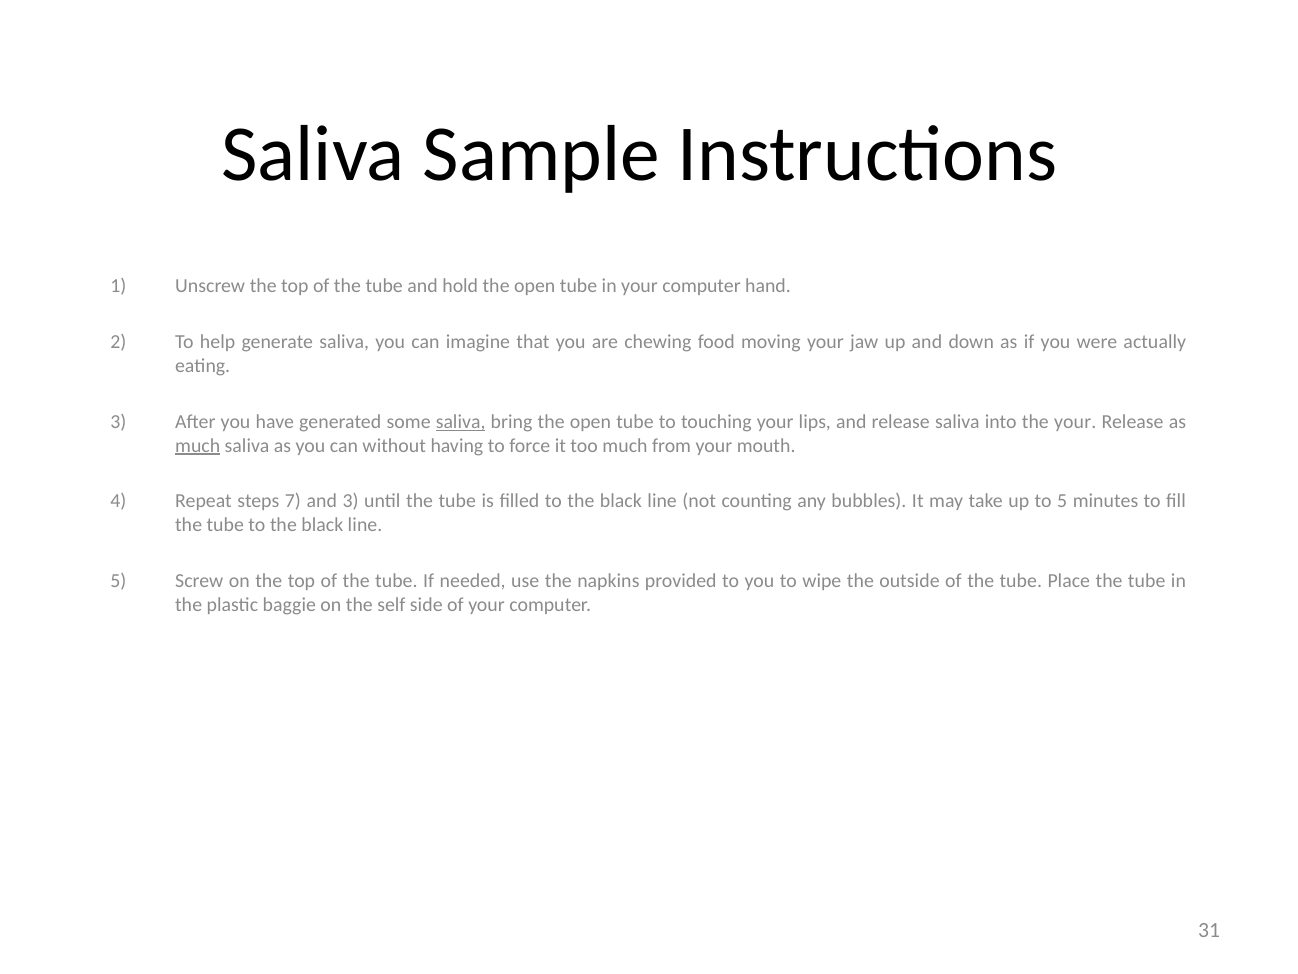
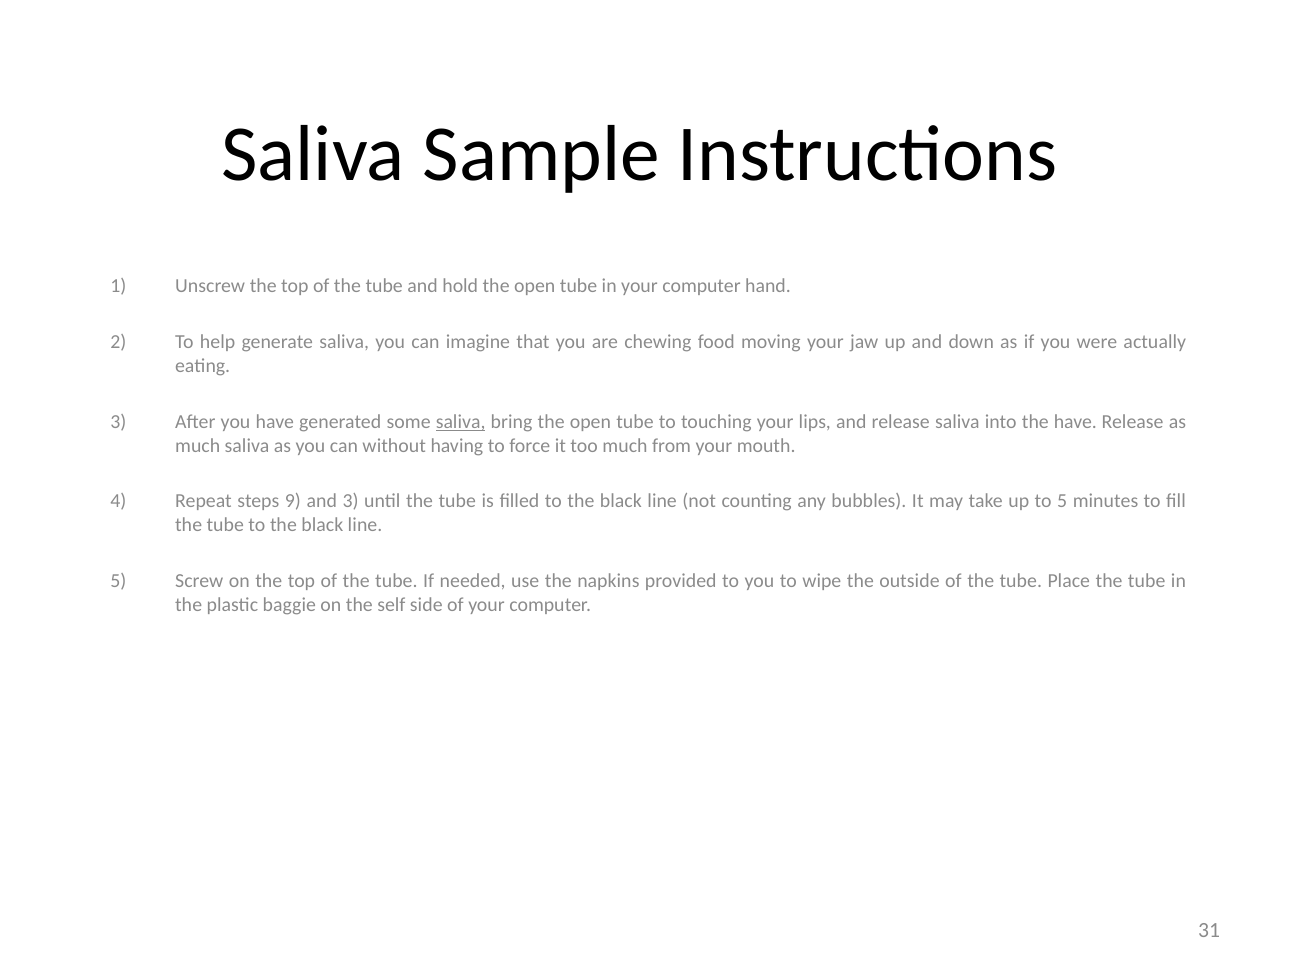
the your: your -> have
much at (198, 445) underline: present -> none
7: 7 -> 9
